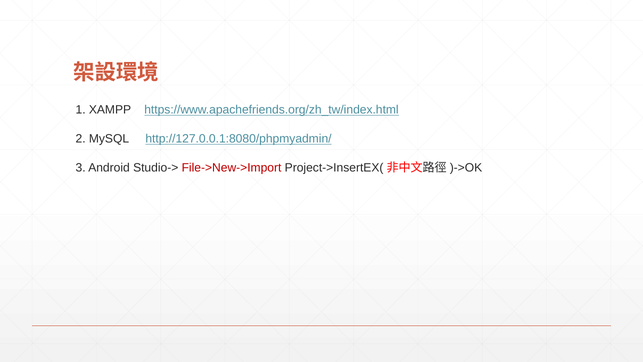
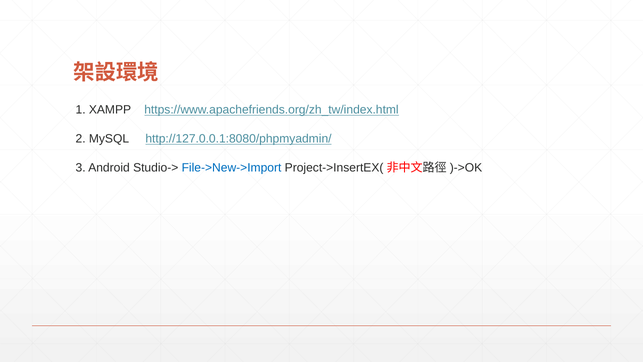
File->New->Import colour: red -> blue
